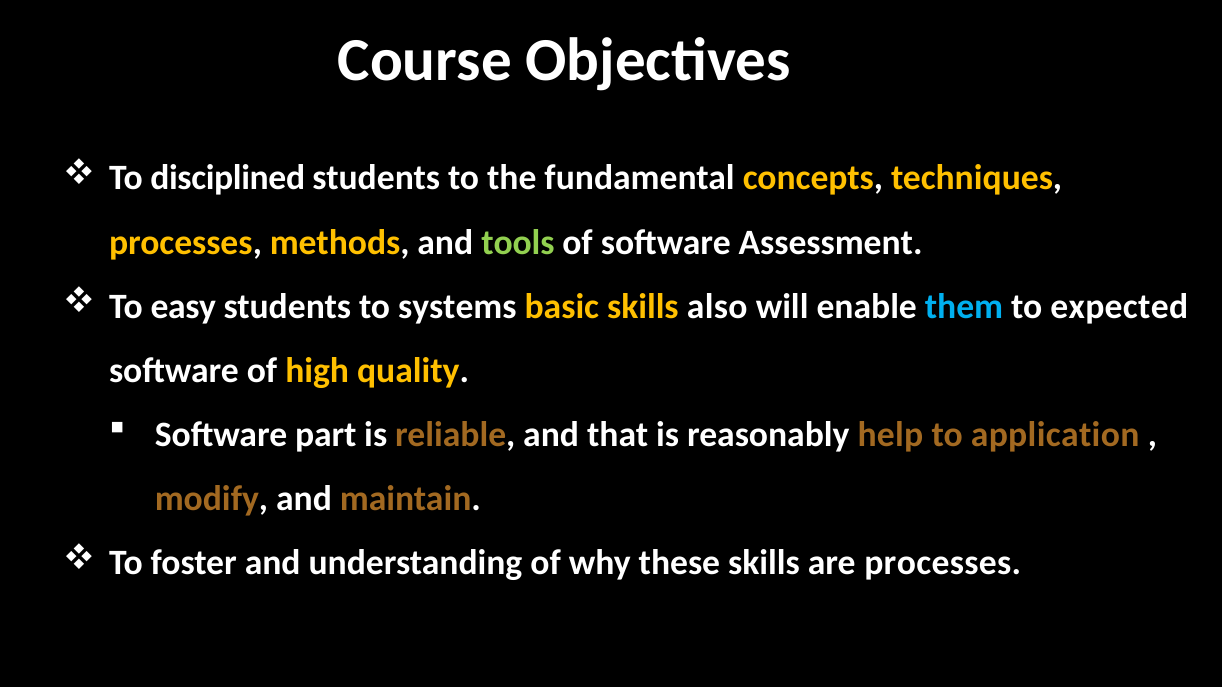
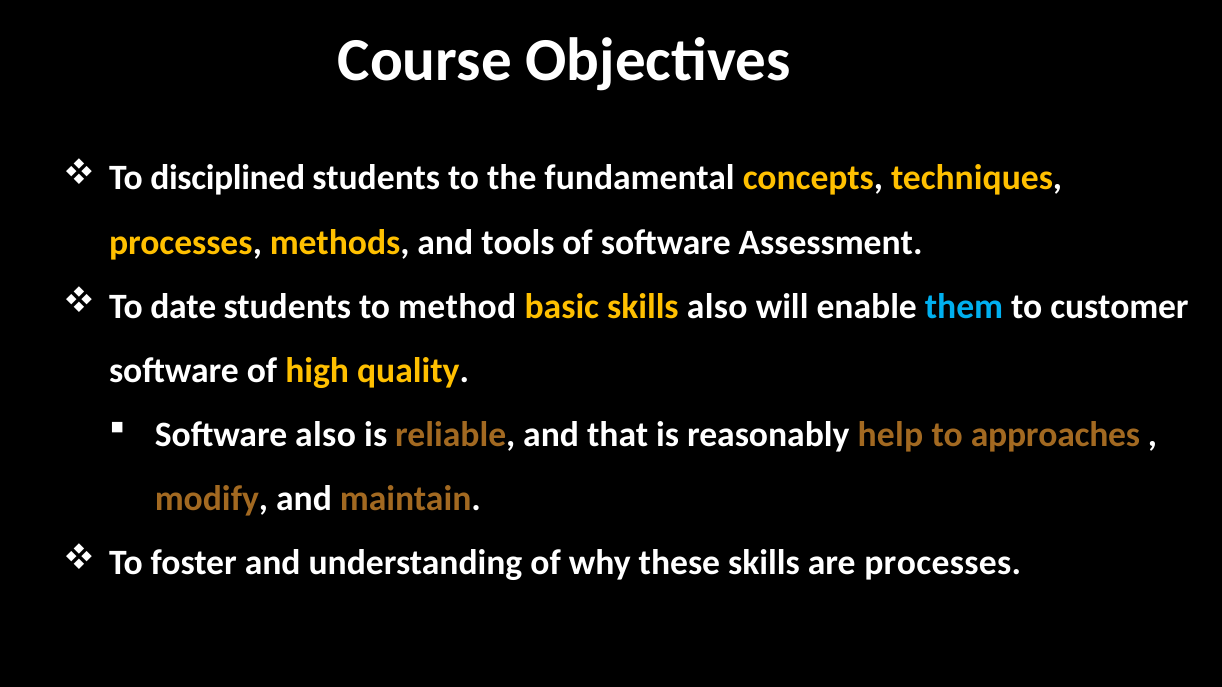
tools colour: light green -> white
easy: easy -> date
systems: systems -> method
expected: expected -> customer
Software part: part -> also
application: application -> approaches
